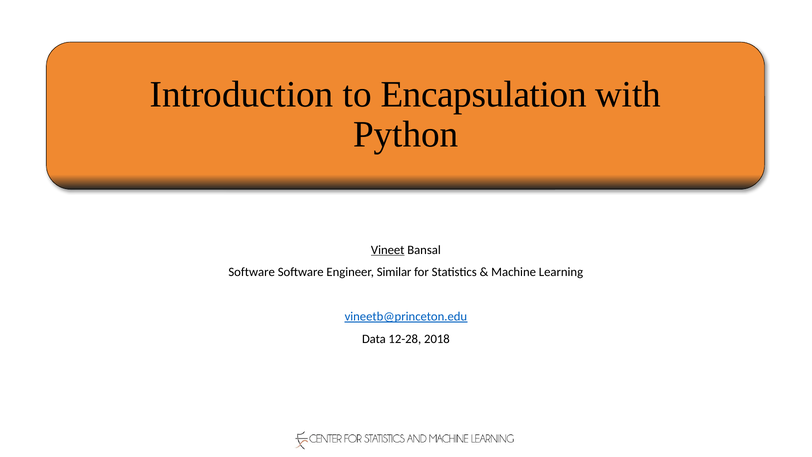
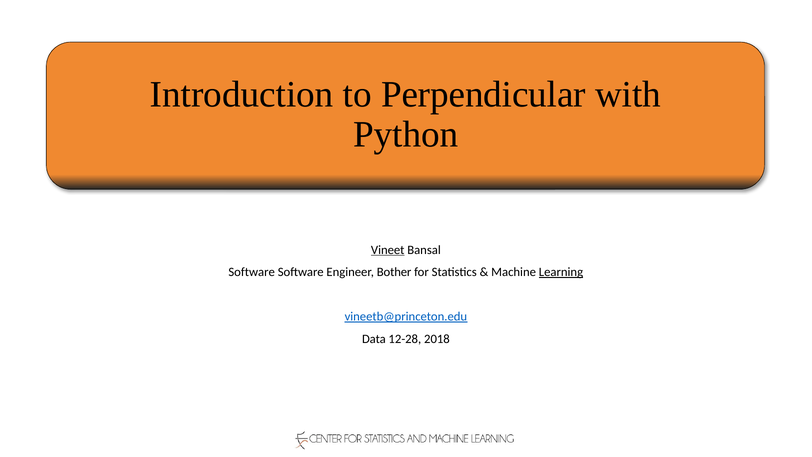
Encapsulation: Encapsulation -> Perpendicular
Similar: Similar -> Bother
Learning underline: none -> present
